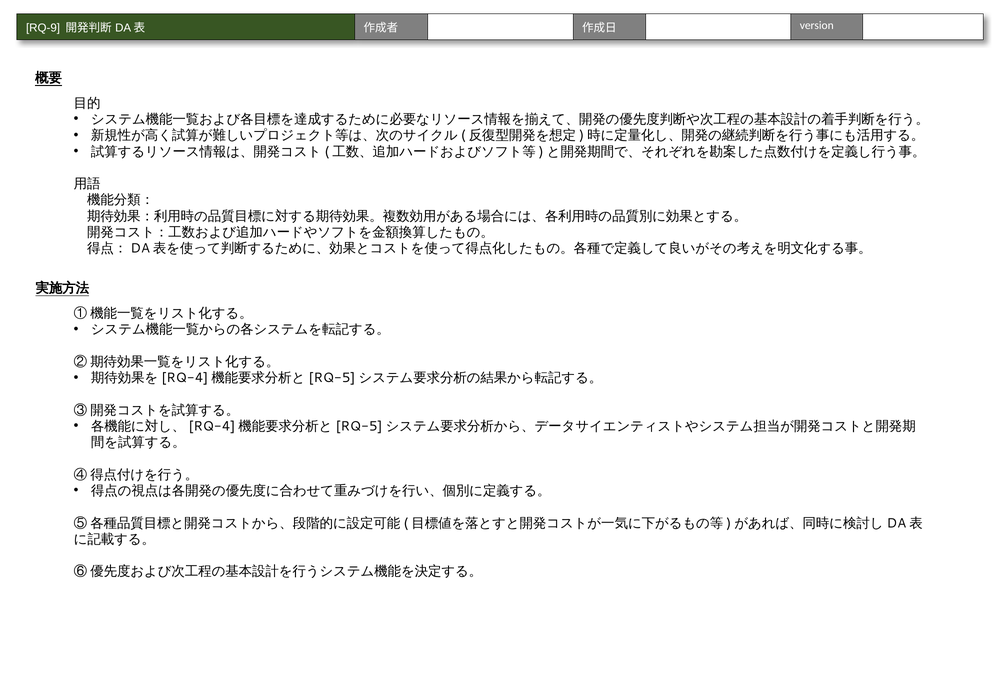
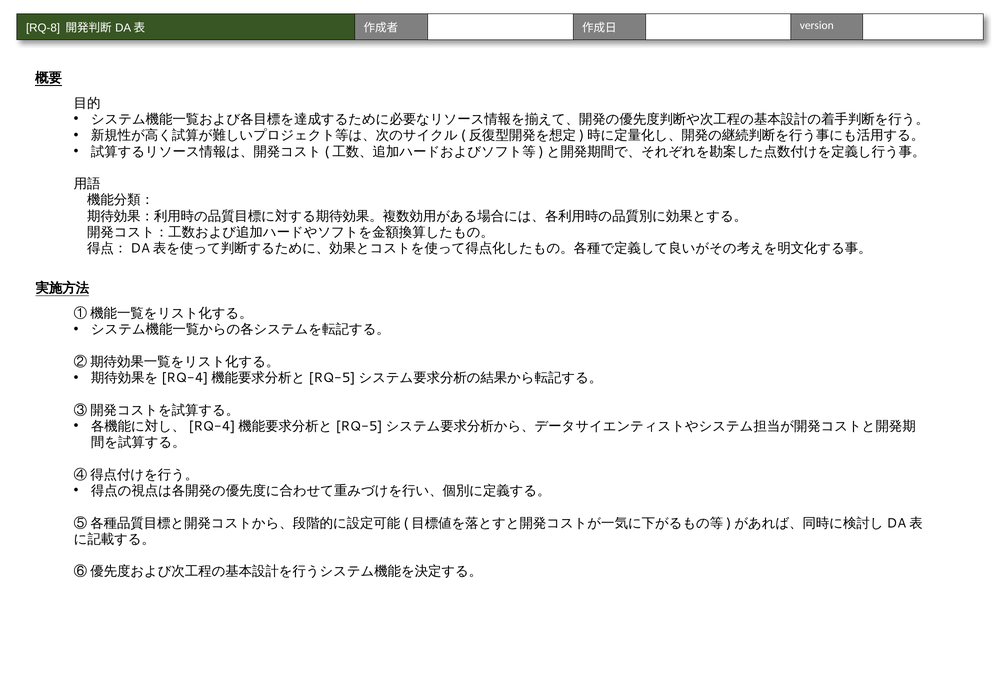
RQ-9: RQ-9 -> RQ-8
